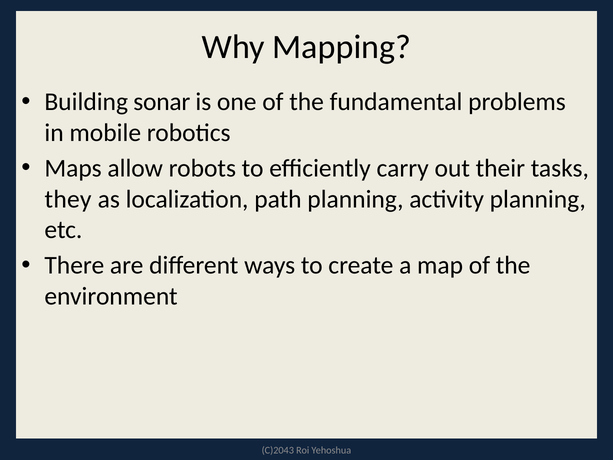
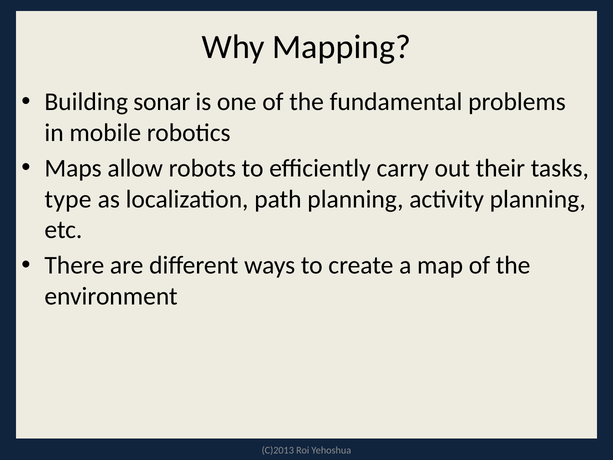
they: they -> type
C)2043: C)2043 -> C)2013
